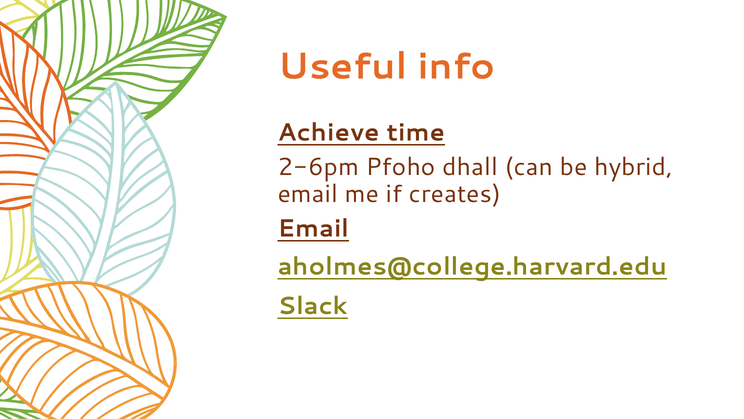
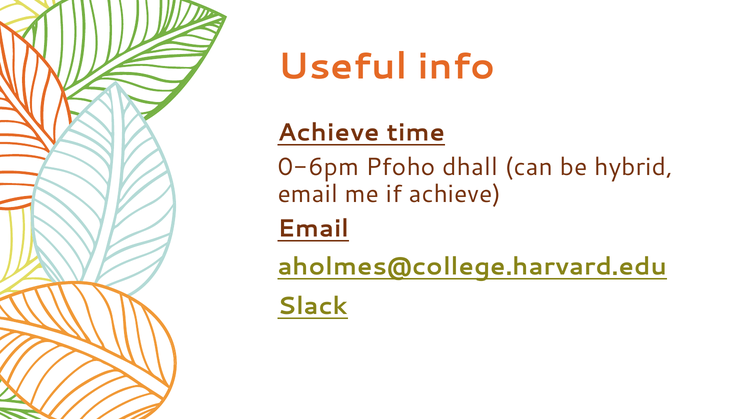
2-6pm: 2-6pm -> 0-6pm
if creates: creates -> achieve
